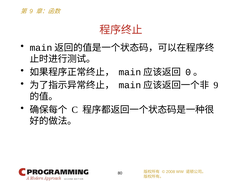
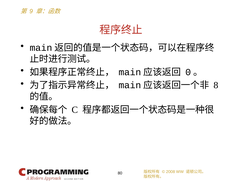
9 at (216, 86): 9 -> 8
